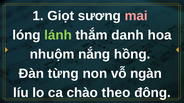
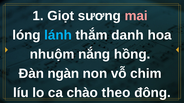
lánh colour: light green -> light blue
từng: từng -> ngàn
ngàn: ngàn -> chim
